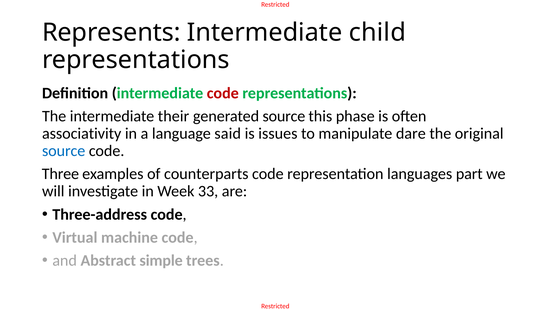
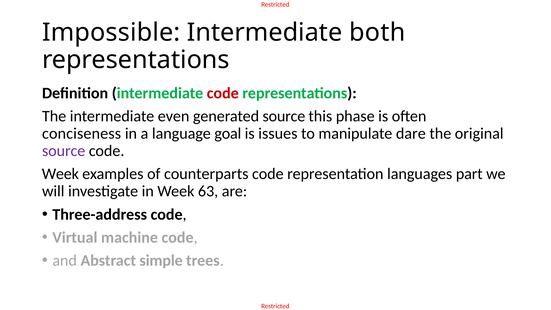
Represents: Represents -> Impossible
child: child -> both
their: their -> even
associativity: associativity -> conciseness
said: said -> goal
source at (64, 151) colour: blue -> purple
Three at (60, 174): Three -> Week
33: 33 -> 63
